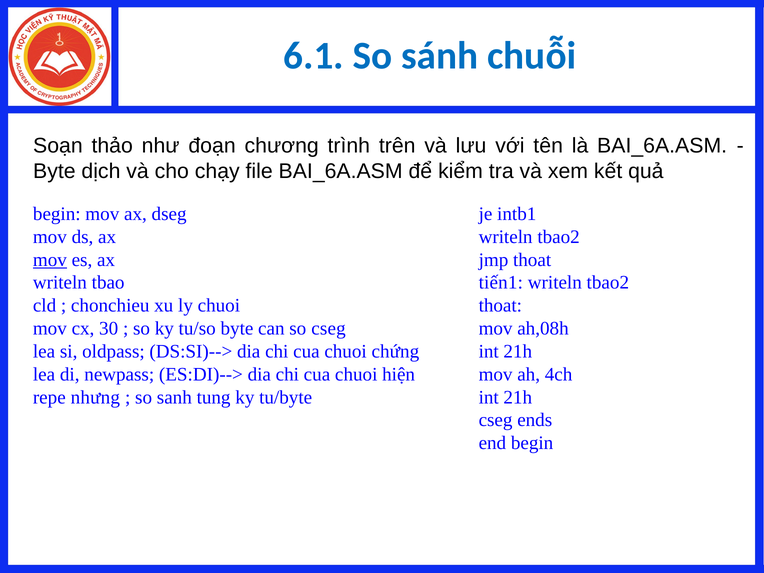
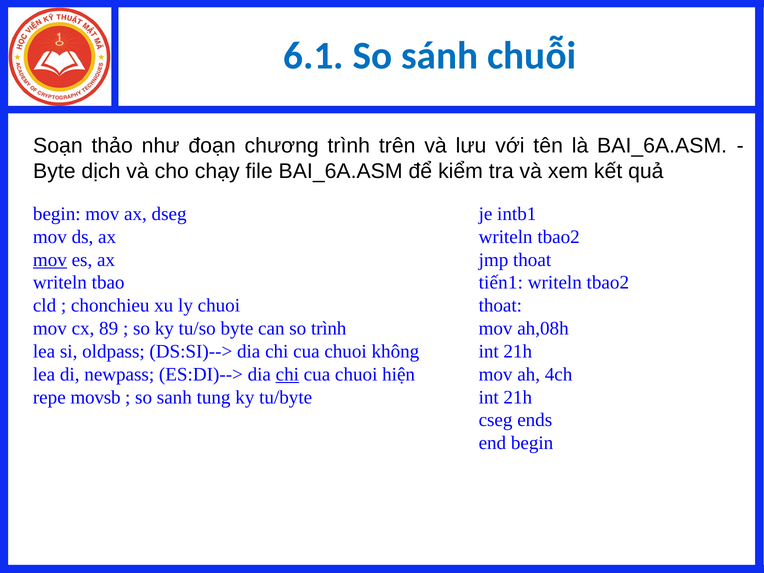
30: 30 -> 89
so cseg: cseg -> trình
chứng: chứng -> không
chi at (287, 374) underline: none -> present
nhưng: nhưng -> movsb
